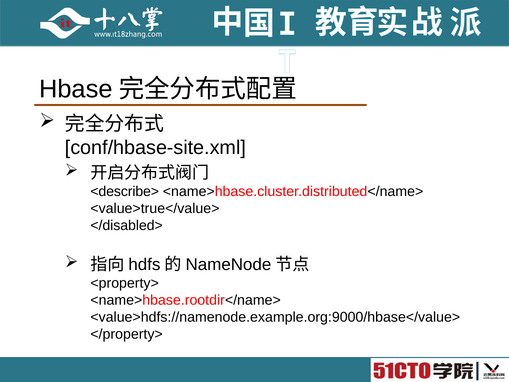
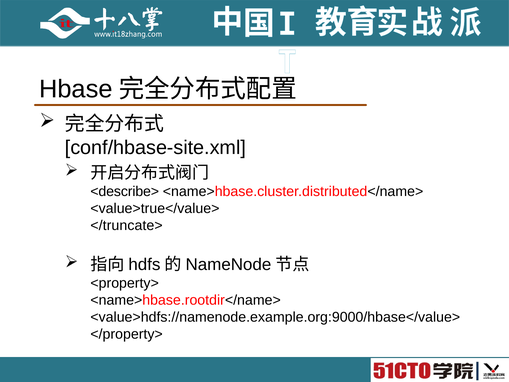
</disabled>: </disabled> -> </truncate>
